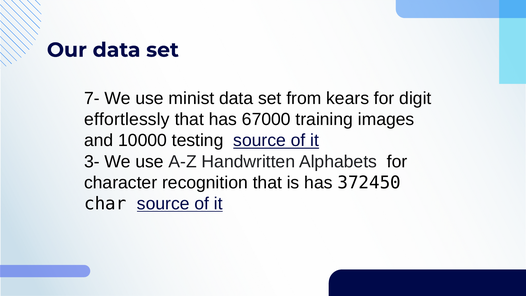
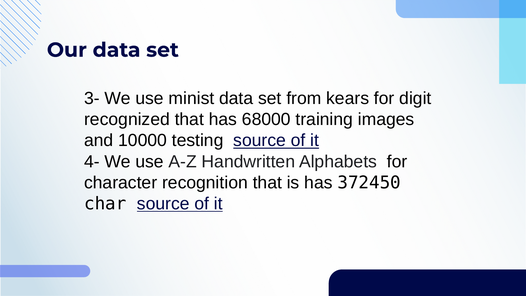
7-: 7- -> 3-
effortlessly: effortlessly -> recognized
67000: 67000 -> 68000
3-: 3- -> 4-
